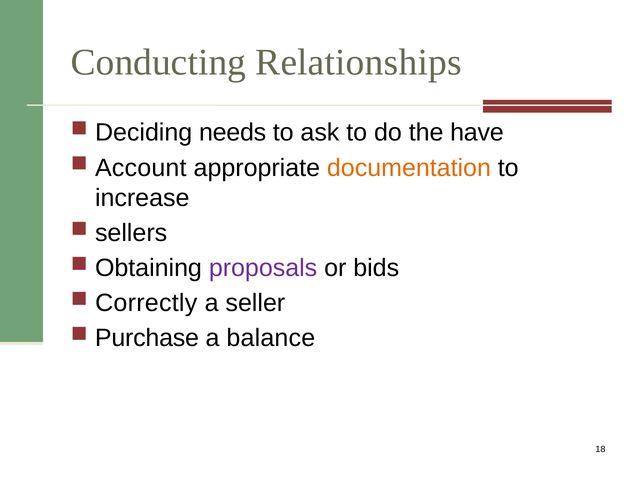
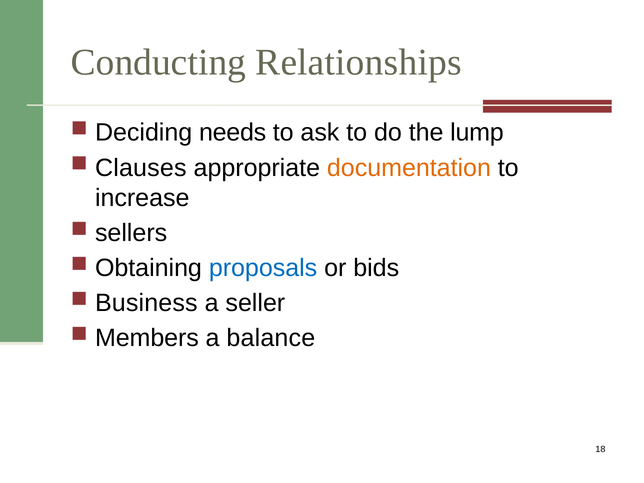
have: have -> lump
Account: Account -> Clauses
proposals colour: purple -> blue
Correctly: Correctly -> Business
Purchase: Purchase -> Members
